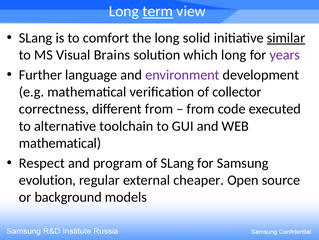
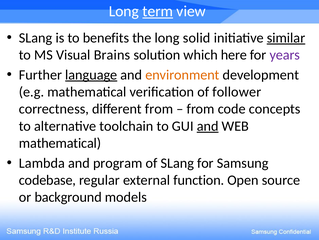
comfort: comfort -> benefits
which long: long -> here
language underline: none -> present
environment colour: purple -> orange
collector: collector -> follower
executed: executed -> concepts
and at (208, 126) underline: none -> present
Respect: Respect -> Lambda
evolution: evolution -> codebase
cheaper: cheaper -> function
